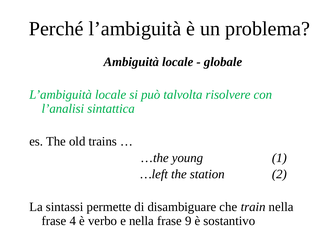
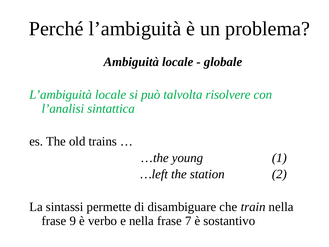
4: 4 -> 9
9: 9 -> 7
